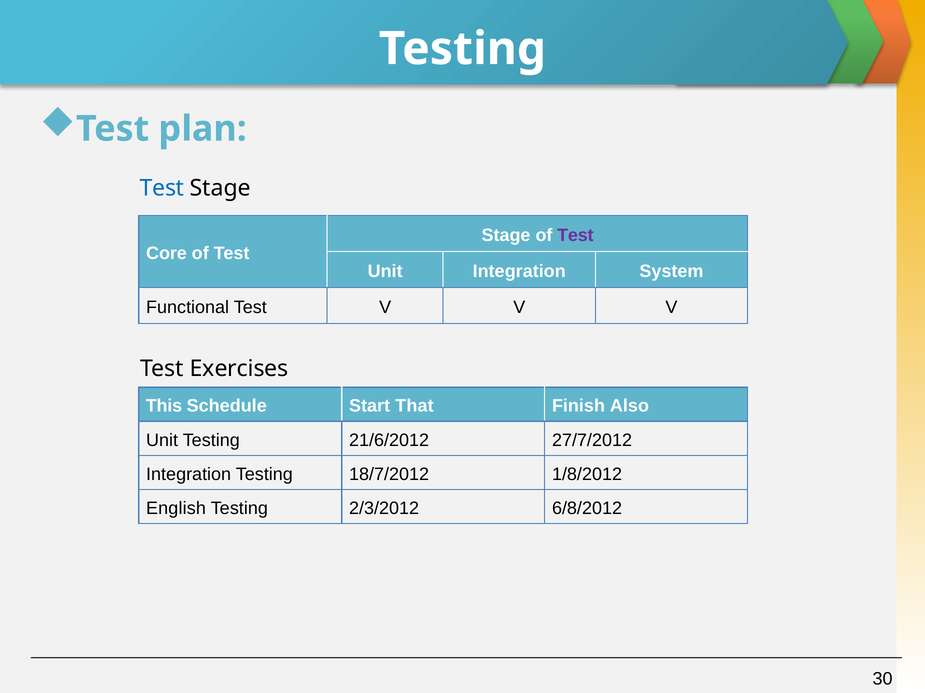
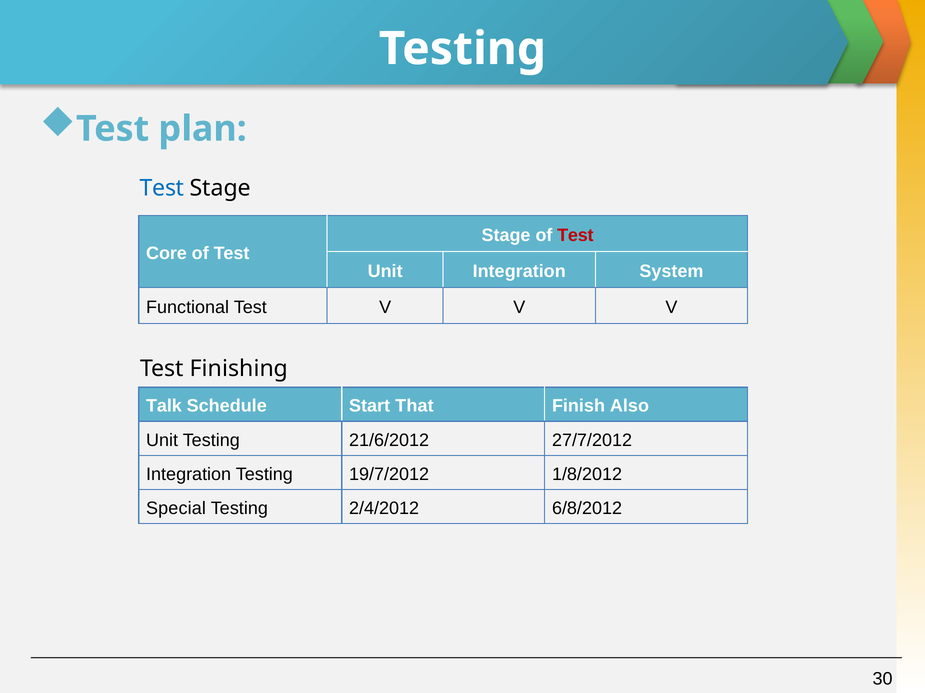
Test at (575, 236) colour: purple -> red
Exercises: Exercises -> Finishing
This: This -> Talk
18/7/2012: 18/7/2012 -> 19/7/2012
English: English -> Special
2/3/2012: 2/3/2012 -> 2/4/2012
